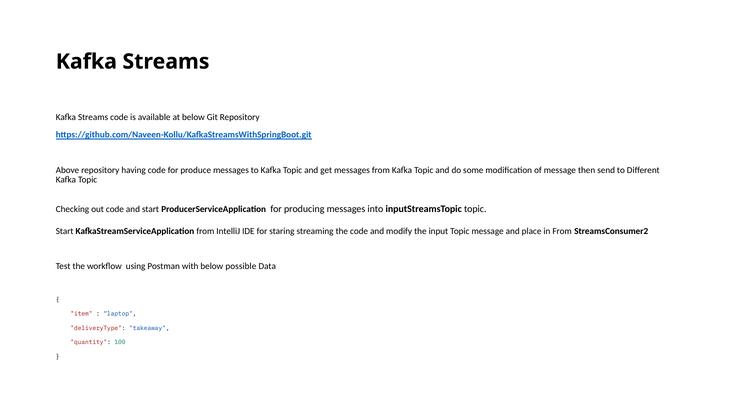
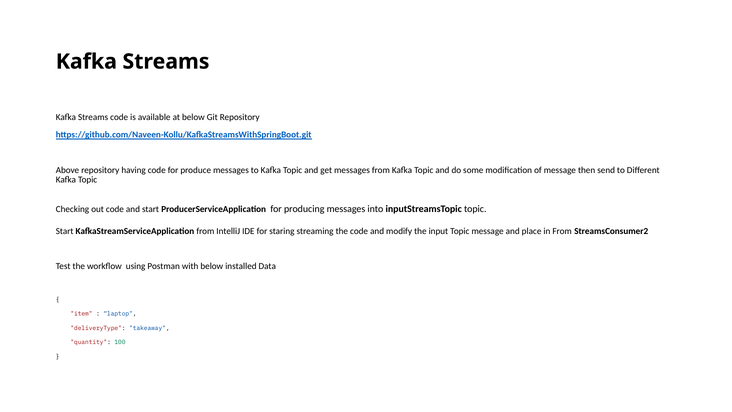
possible: possible -> installed
